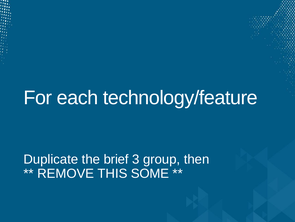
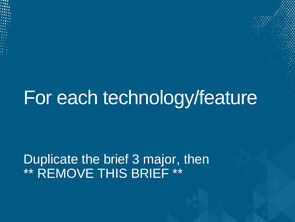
group: group -> major
THIS SOME: SOME -> BRIEF
